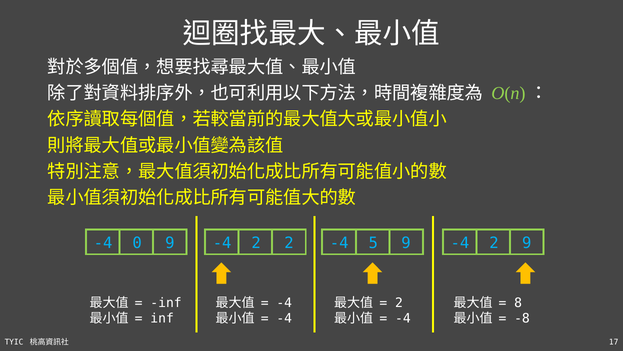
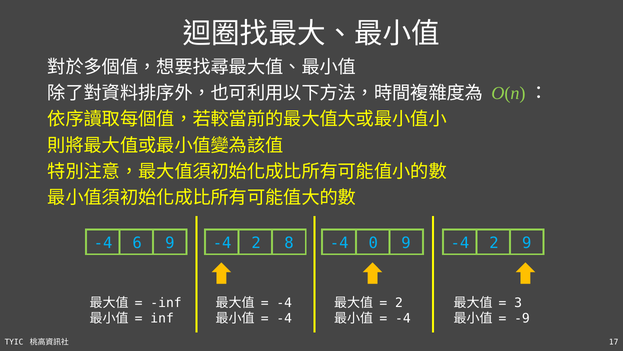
0: 0 -> 6
2 2: 2 -> 8
5: 5 -> 0
8: 8 -> 3
-8: -8 -> -9
